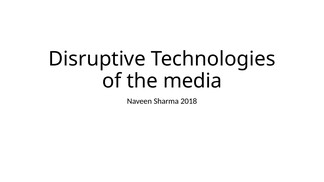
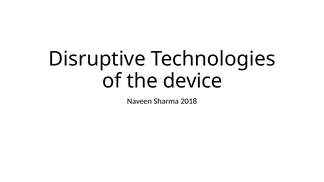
media: media -> device
